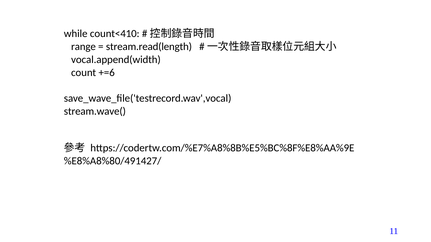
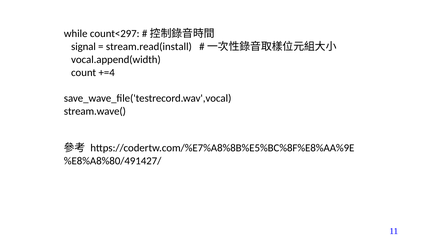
count<410: count<410 -> count<297
range: range -> signal
stream.read(length: stream.read(length -> stream.read(install
+=6: +=6 -> +=4
